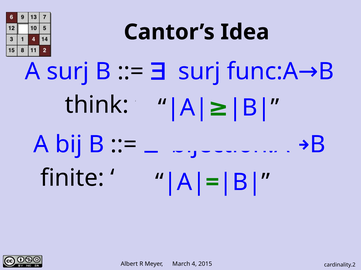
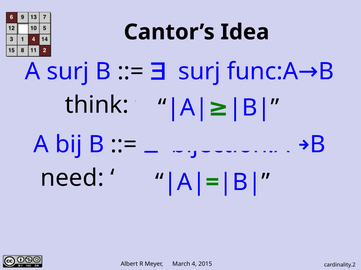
finite: finite -> need
